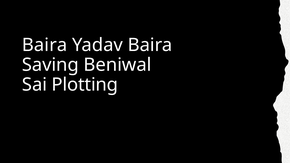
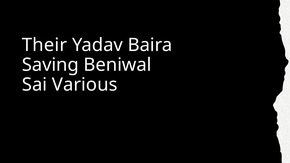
Baira at (45, 45): Baira -> Their
Plotting: Plotting -> Various
